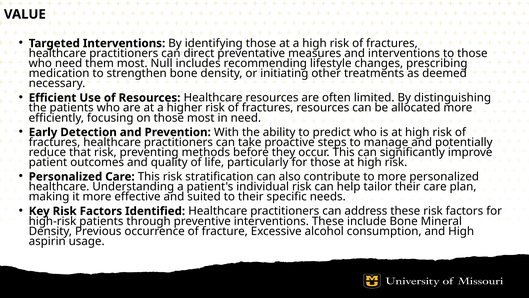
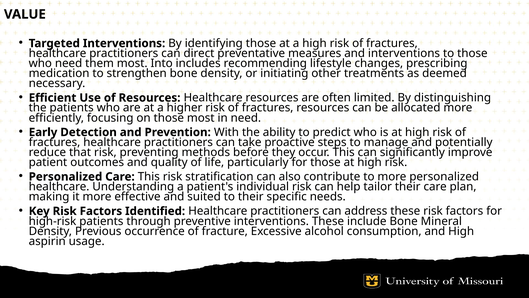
Null: Null -> Into
